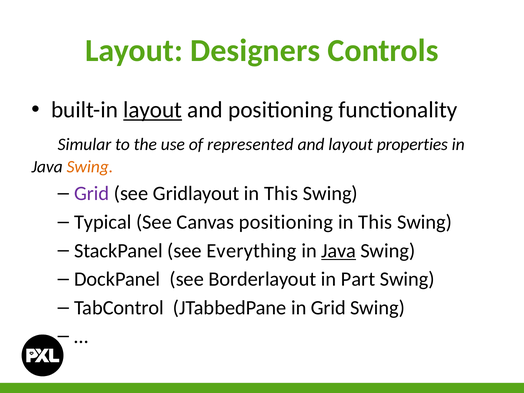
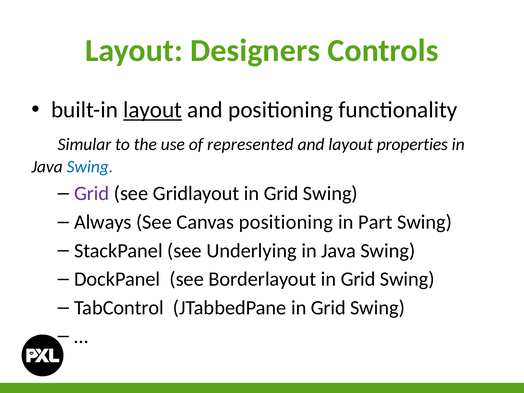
Swing at (90, 167) colour: orange -> blue
Gridlayout in This: This -> Grid
Typical: Typical -> Always
This at (375, 222): This -> Part
Everything: Everything -> Underlying
Java at (339, 251) underline: present -> none
Borderlayout in Part: Part -> Grid
